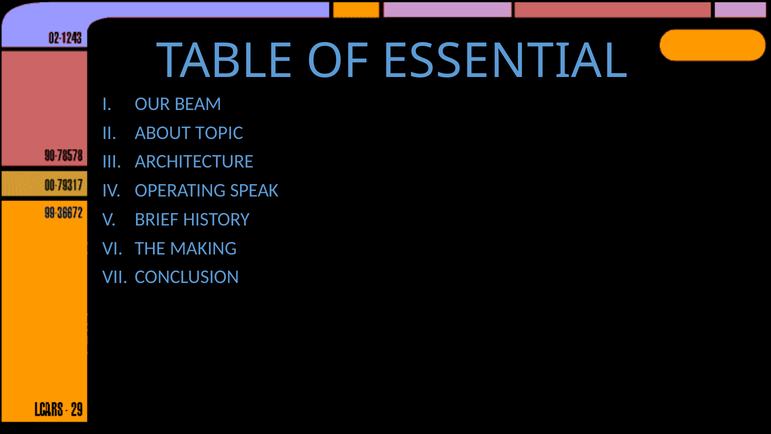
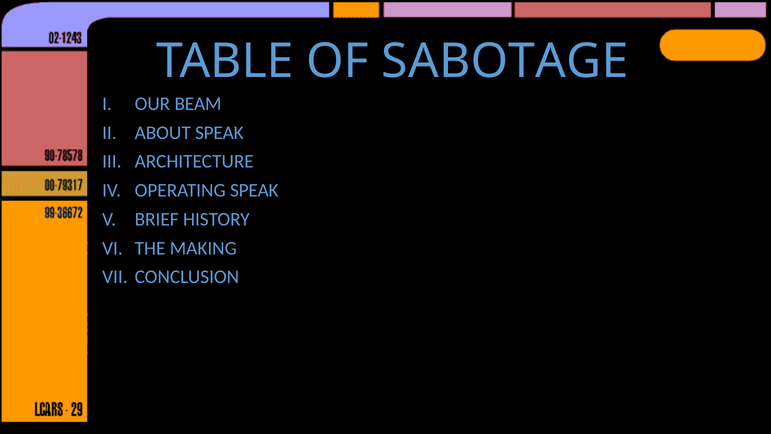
ESSENTIAL: ESSENTIAL -> SABOTAGE
ABOUT TOPIC: TOPIC -> SPEAK
